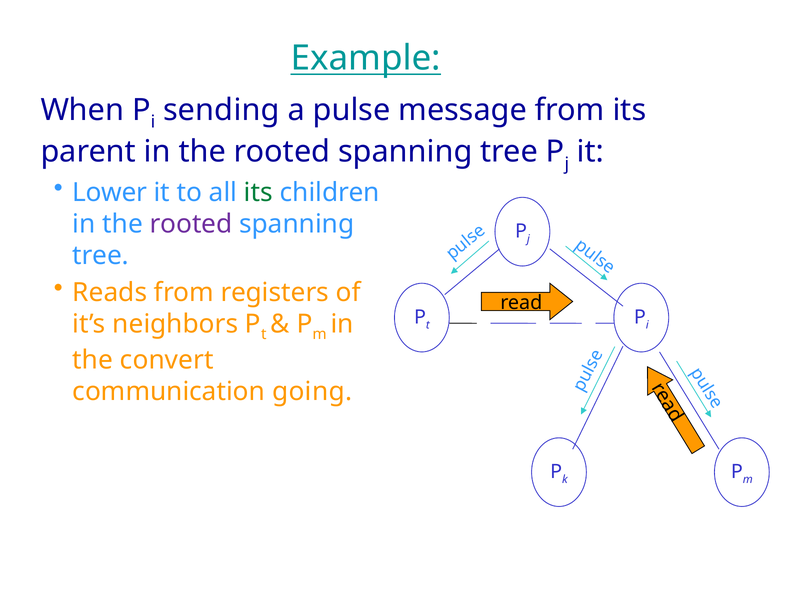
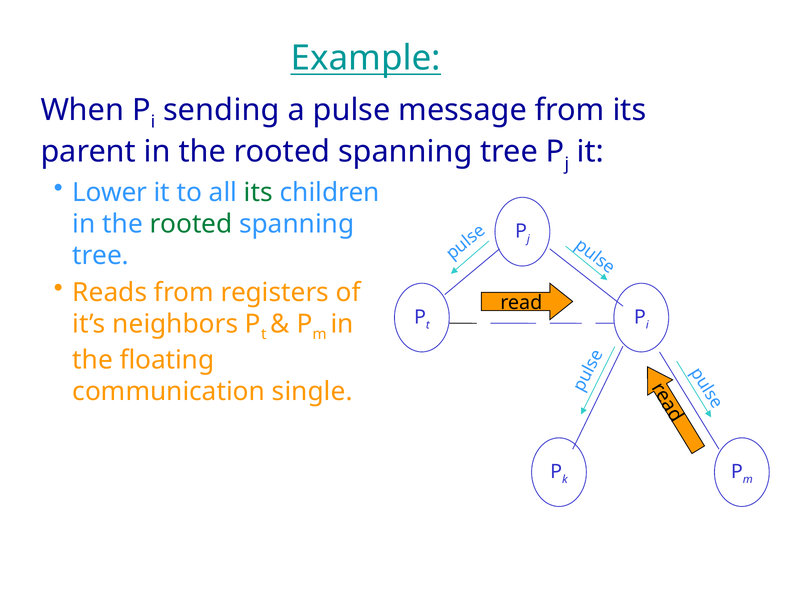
rooted at (191, 224) colour: purple -> green
convert: convert -> floating
going: going -> single
